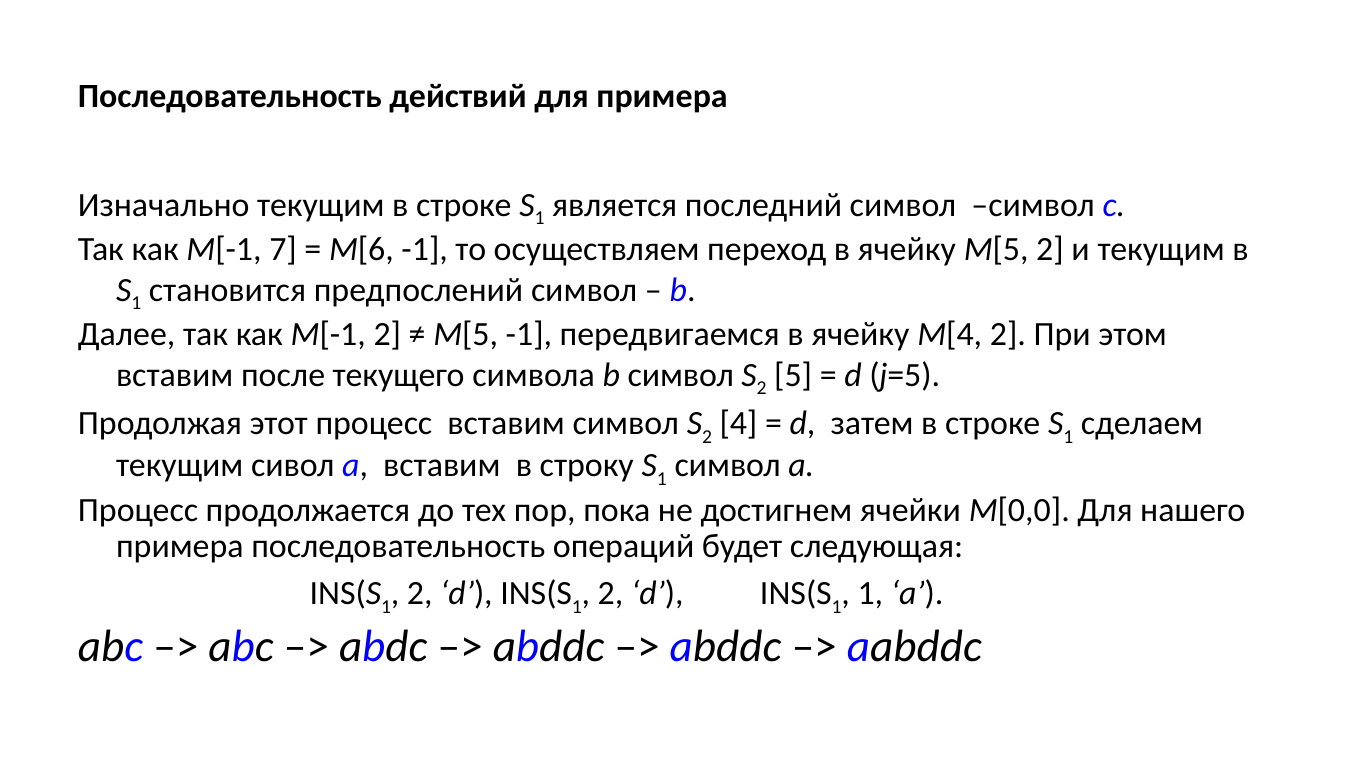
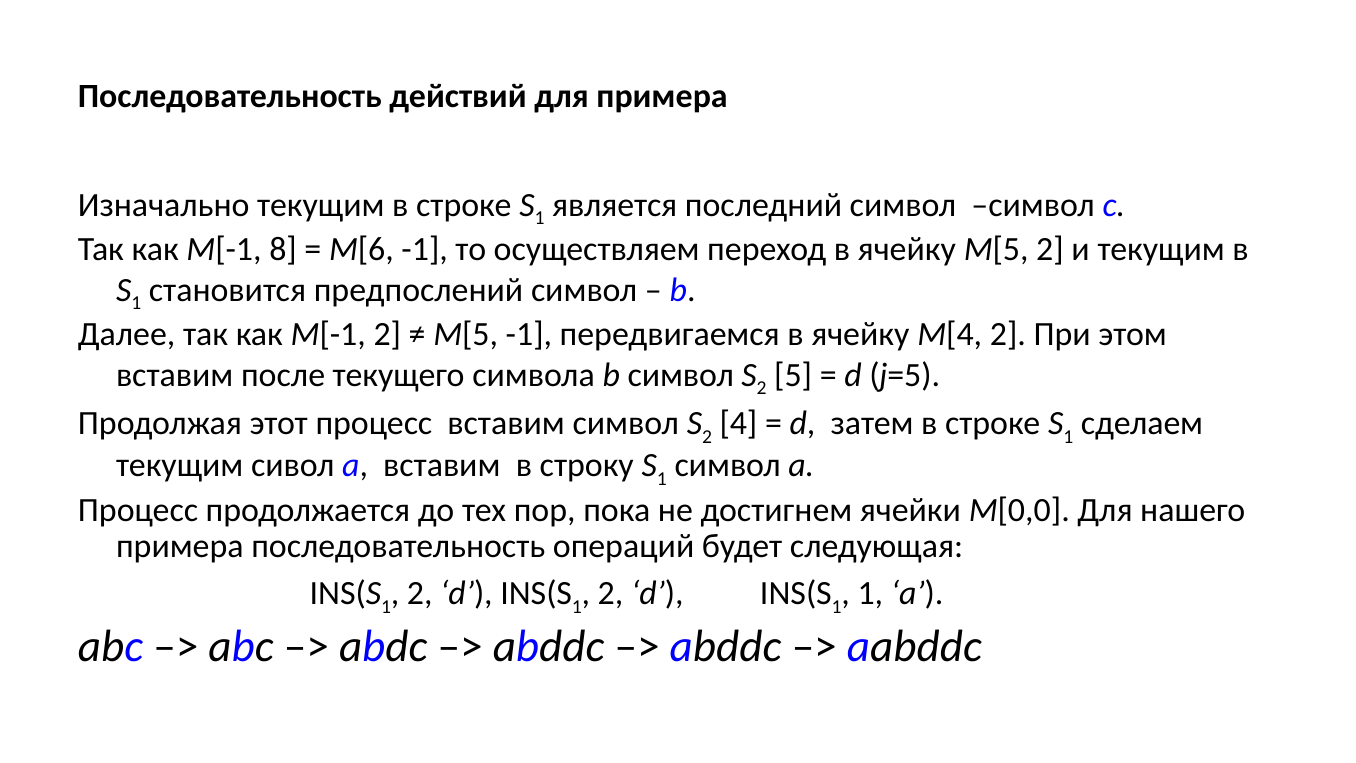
7: 7 -> 8
